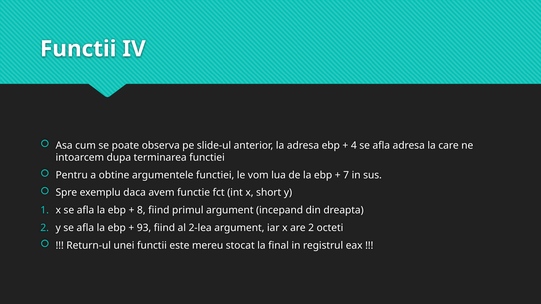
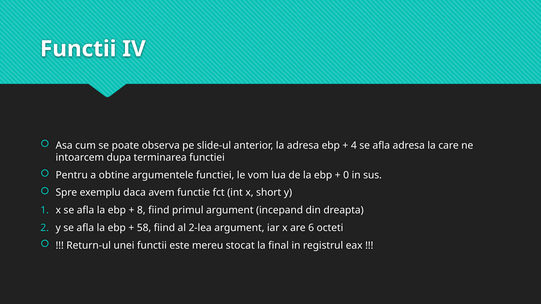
7: 7 -> 0
93: 93 -> 58
are 2: 2 -> 6
